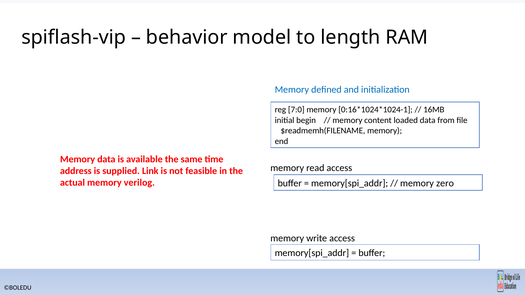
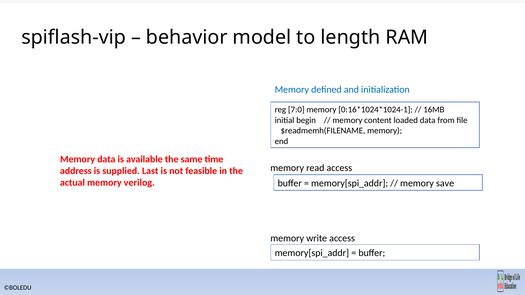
Link: Link -> Last
zero: zero -> save
